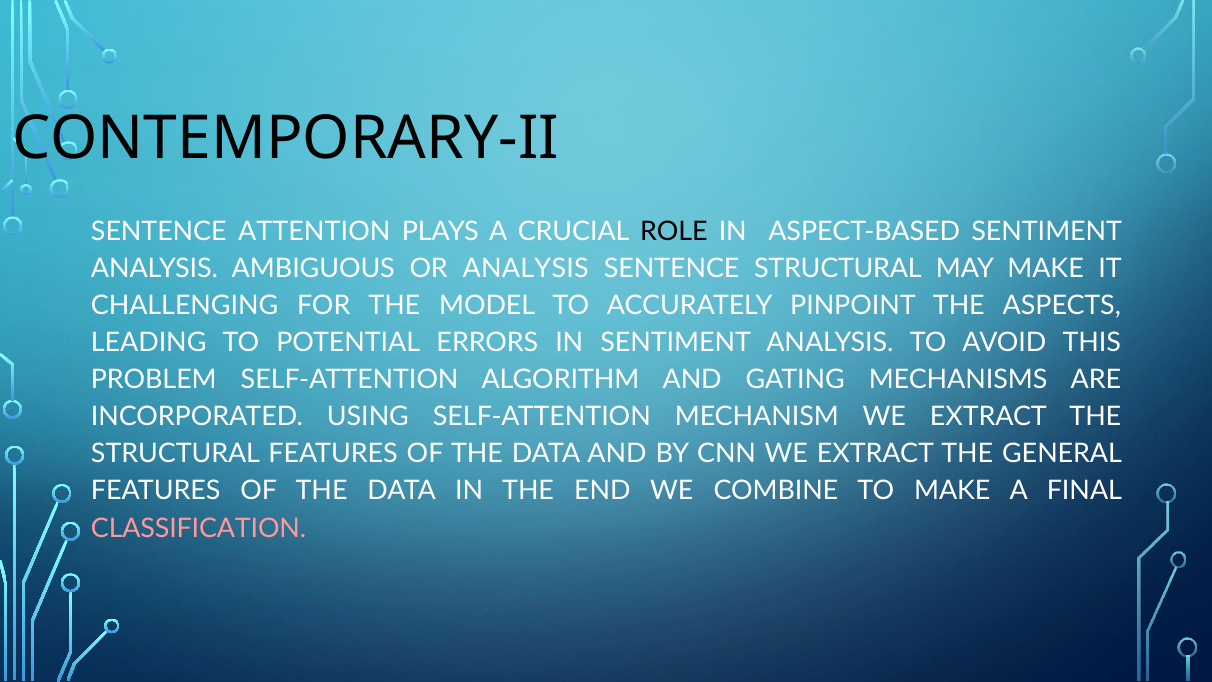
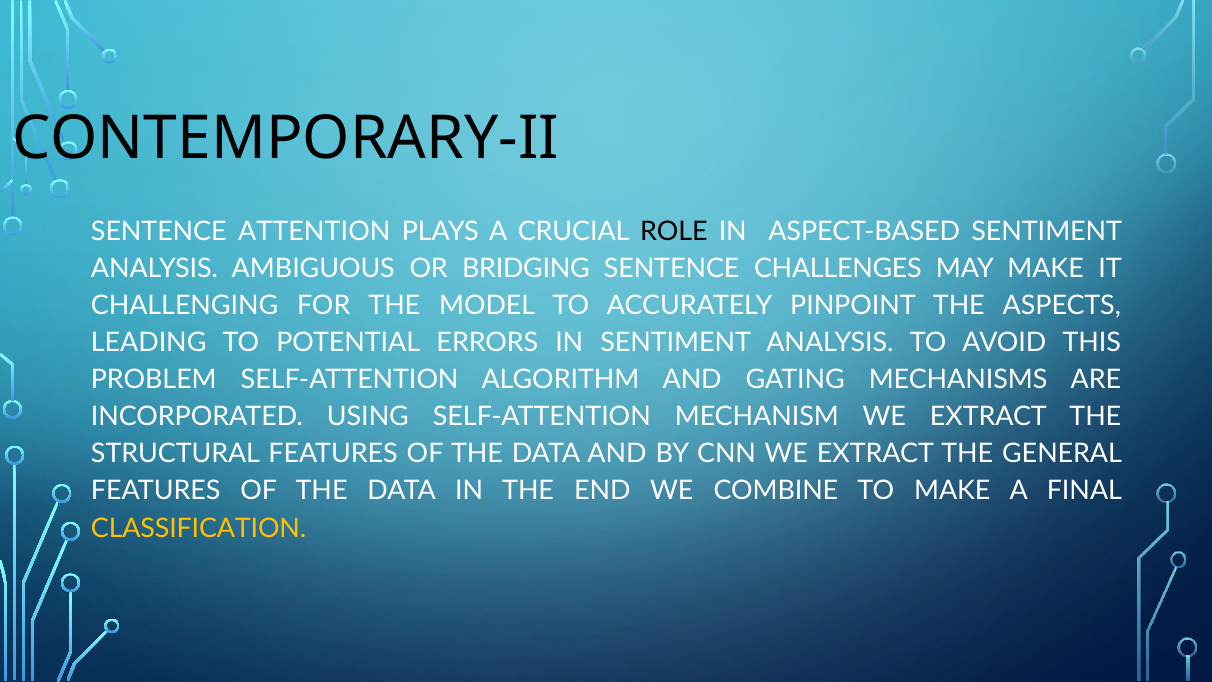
OR ANALYSIS: ANALYSIS -> BRIDGING
SENTENCE STRUCTURAL: STRUCTURAL -> CHALLENGES
CLASSIFICATION colour: pink -> yellow
